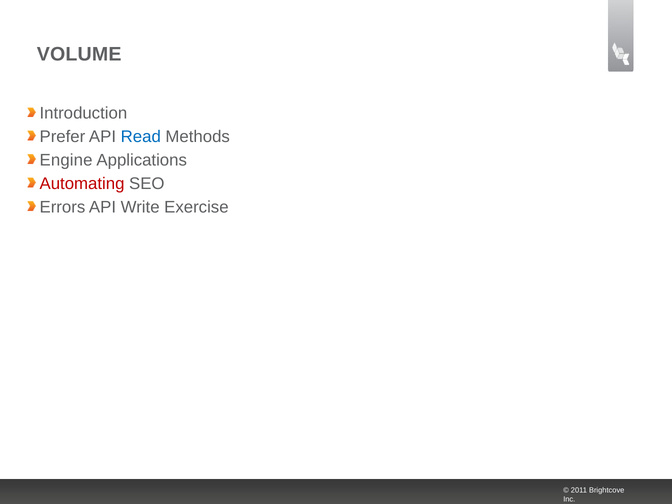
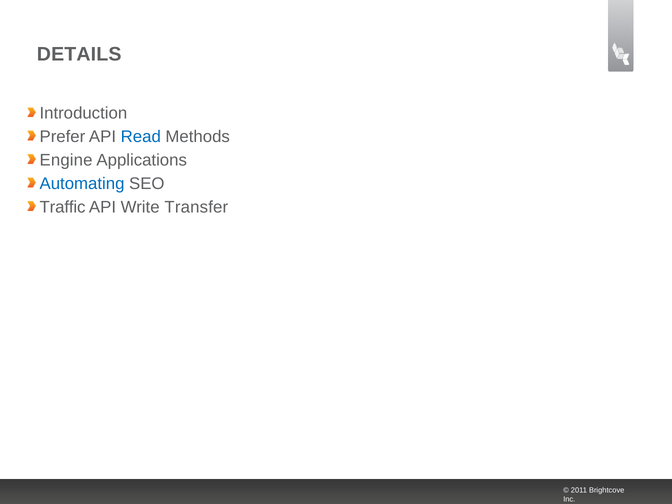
VOLUME: VOLUME -> DETAILS
Automating colour: red -> blue
Errors: Errors -> Traffic
Exercise: Exercise -> Transfer
